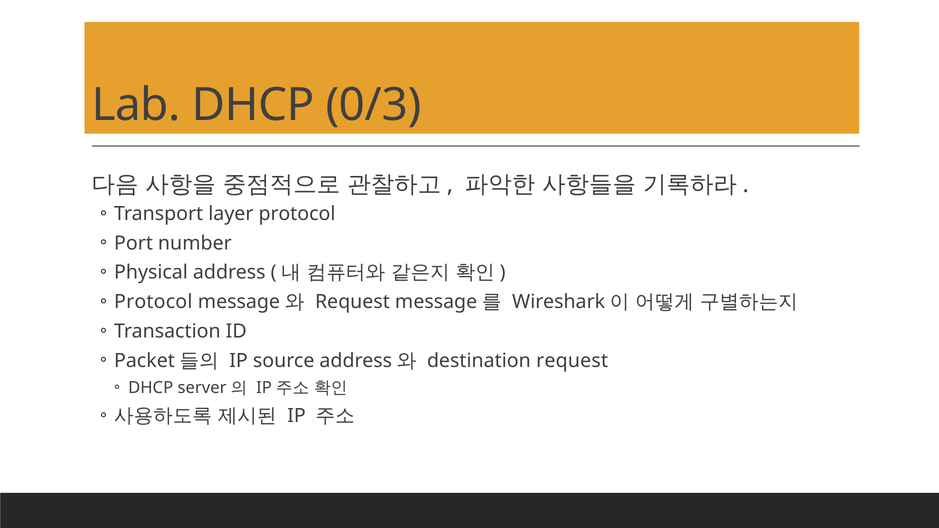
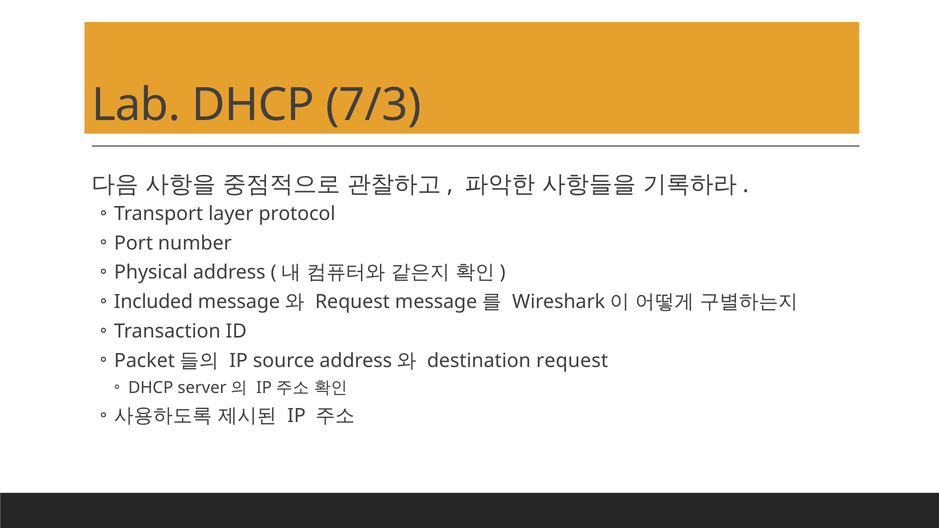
0/3: 0/3 -> 7/3
Protocol at (153, 302): Protocol -> Included
